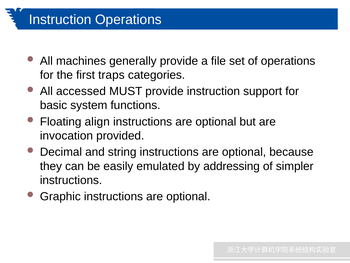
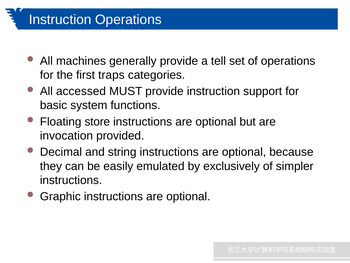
file: file -> tell
align: align -> store
addressing: addressing -> exclusively
